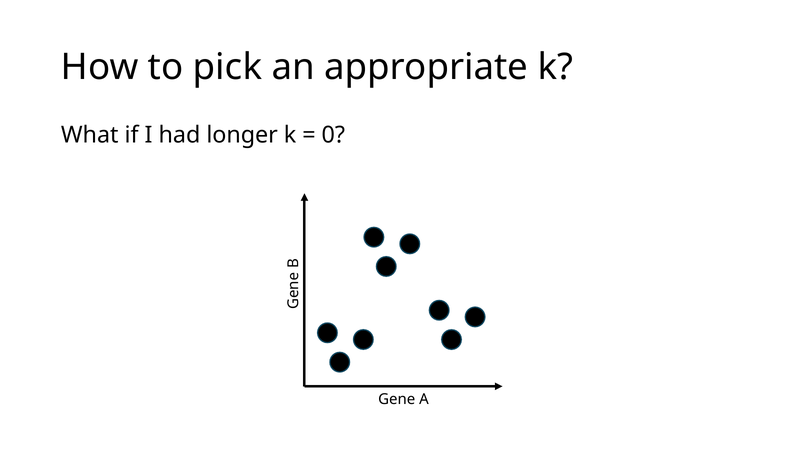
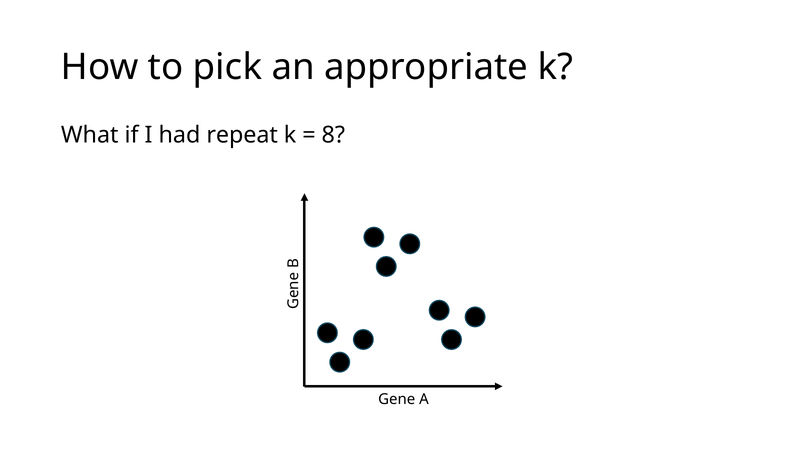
longer: longer -> repeat
0: 0 -> 8
